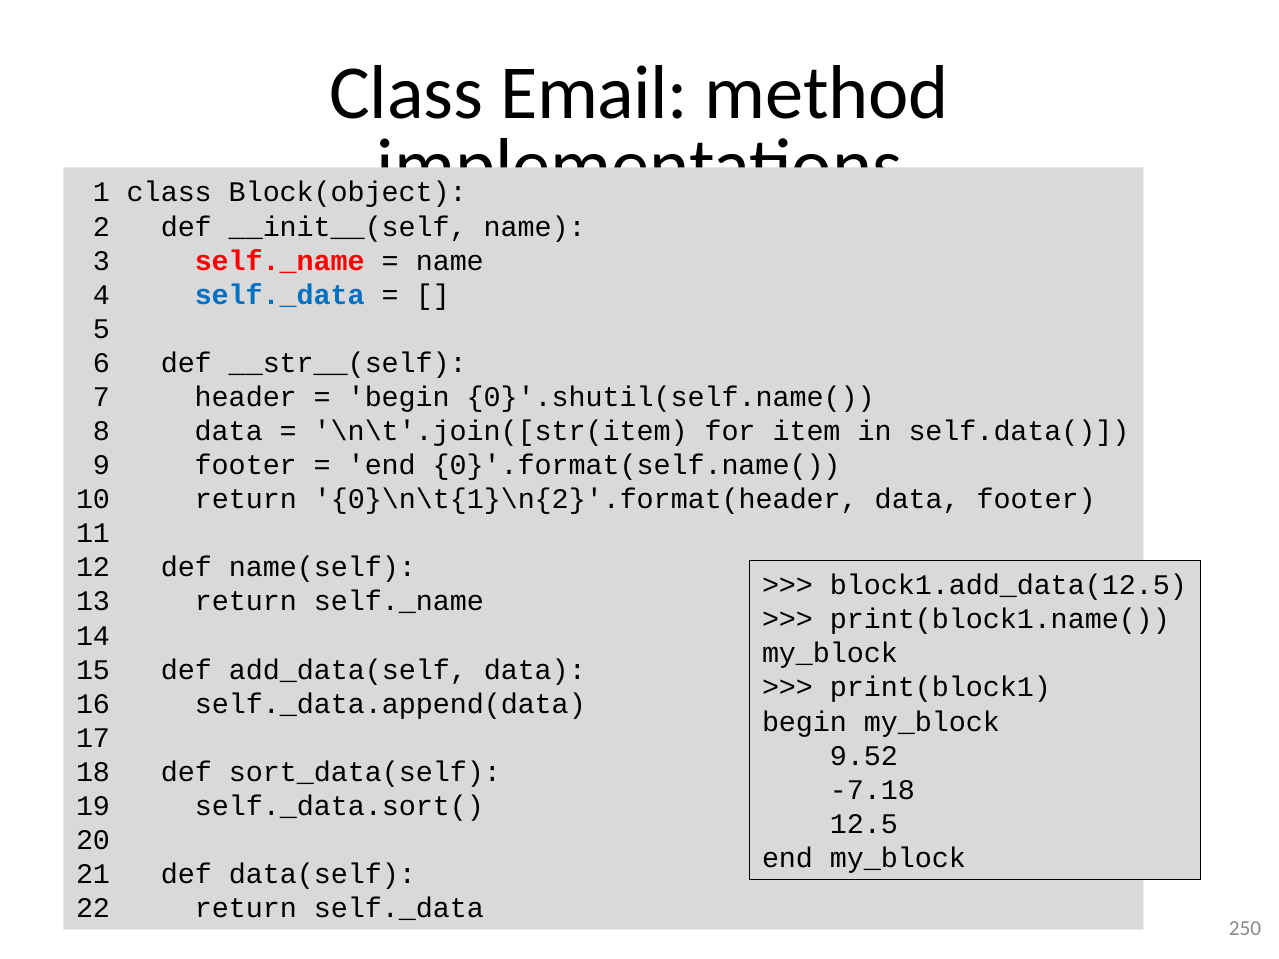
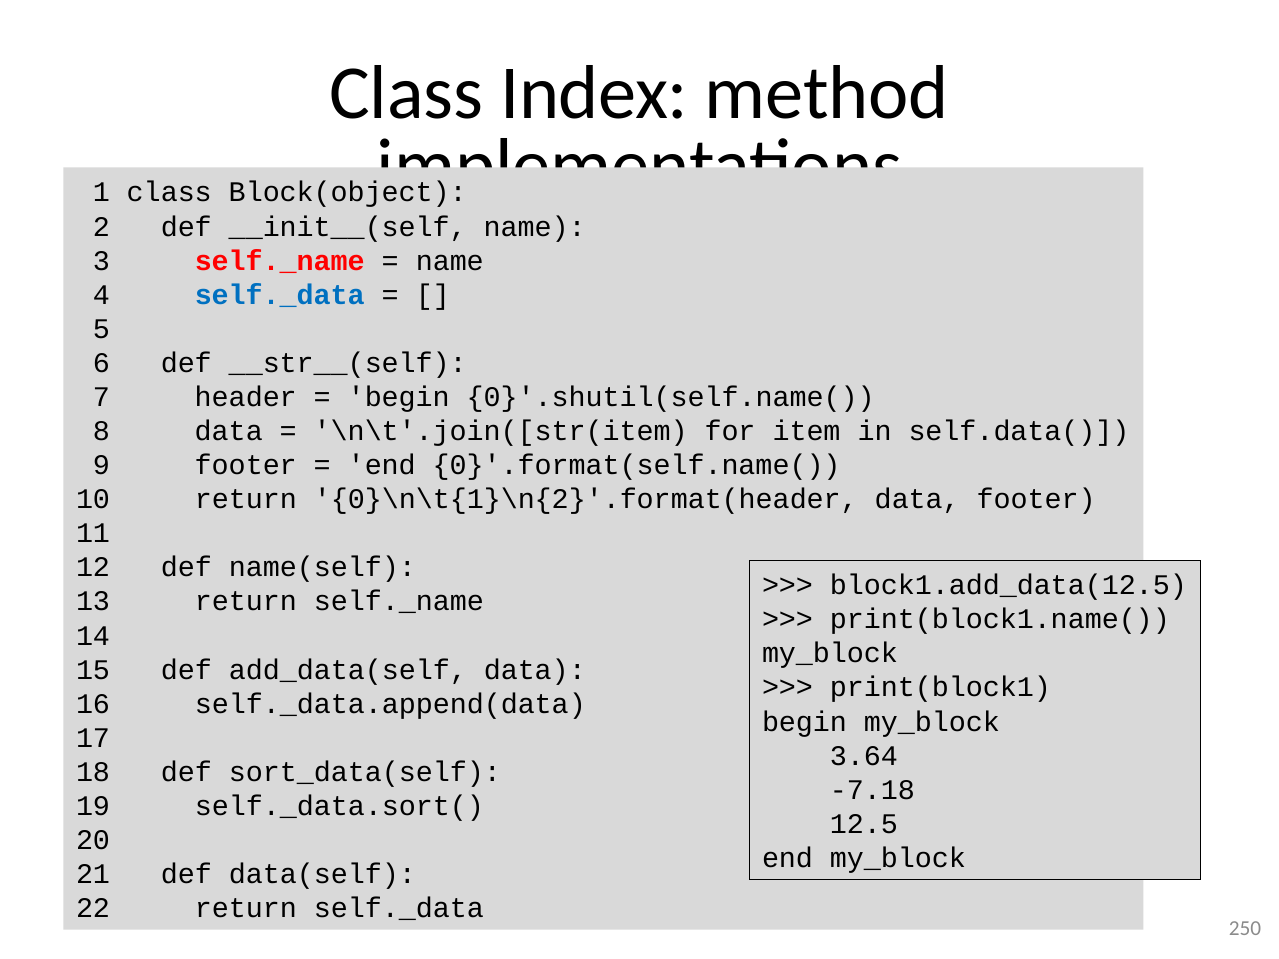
Email: Email -> Index
9.52: 9.52 -> 3.64
